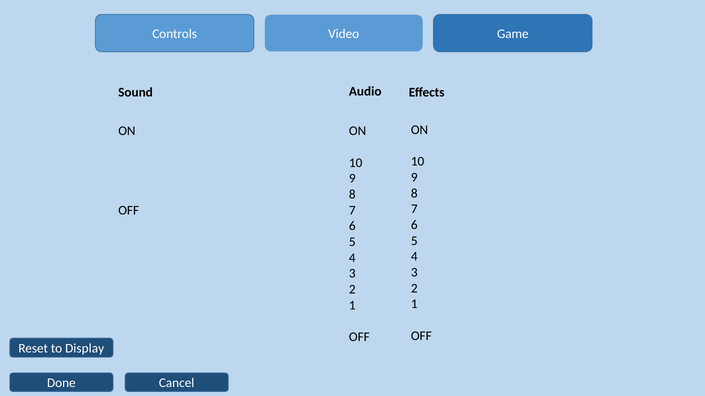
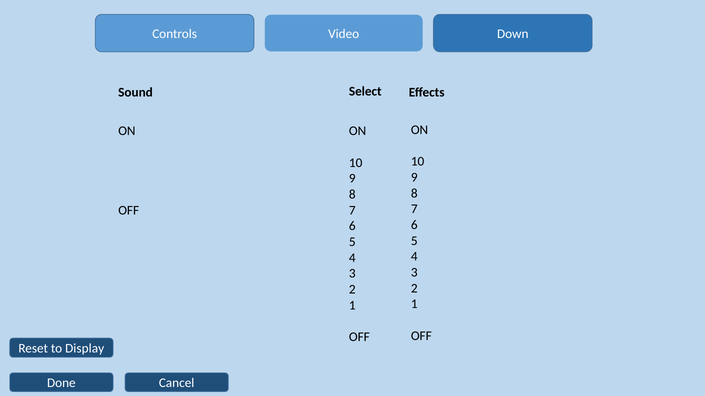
Game: Game -> Down
Audio: Audio -> Select
